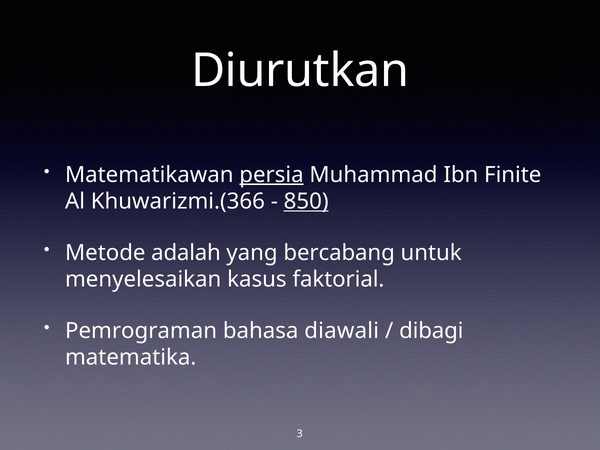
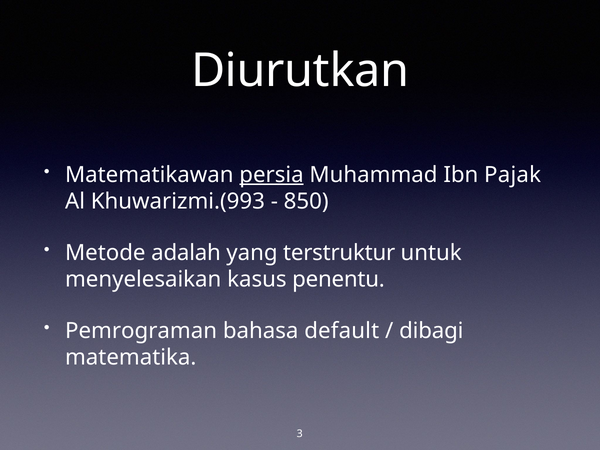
Finite: Finite -> Pajak
Khuwarizmi.(366: Khuwarizmi.(366 -> Khuwarizmi.(993
850 underline: present -> none
bercabang: bercabang -> terstruktur
faktorial: faktorial -> penentu
diawali: diawali -> default
